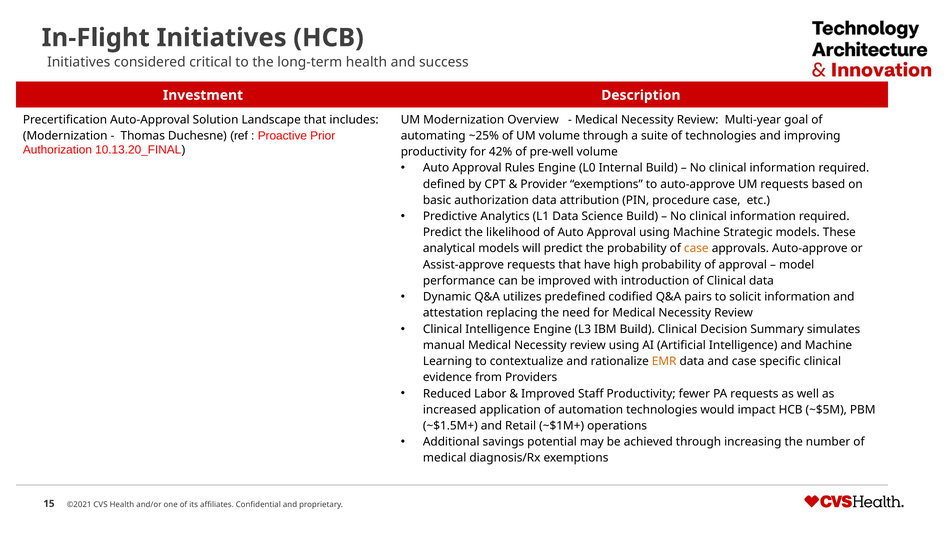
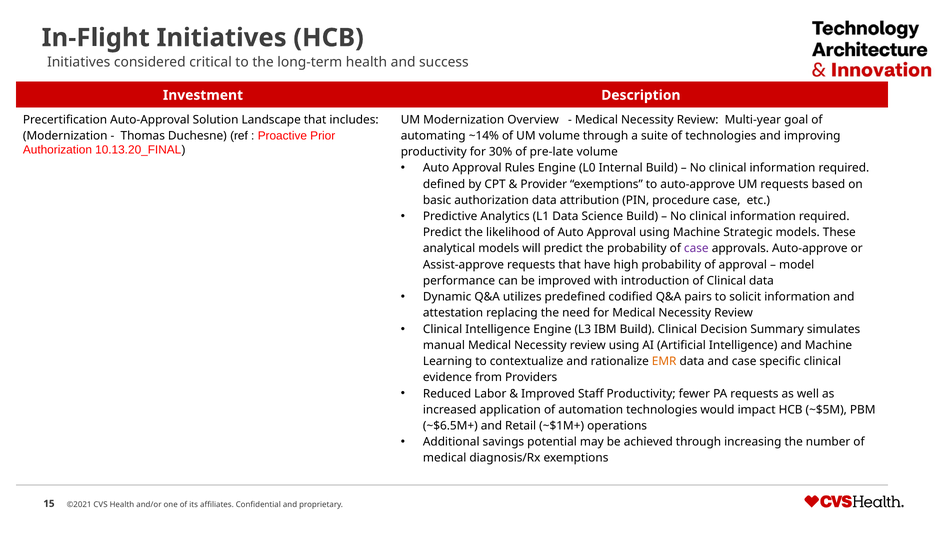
~25%: ~25% -> ~14%
42%: 42% -> 30%
pre-well: pre-well -> pre-late
case at (696, 248) colour: orange -> purple
~$1.5M+: ~$1.5M+ -> ~$6.5M+
